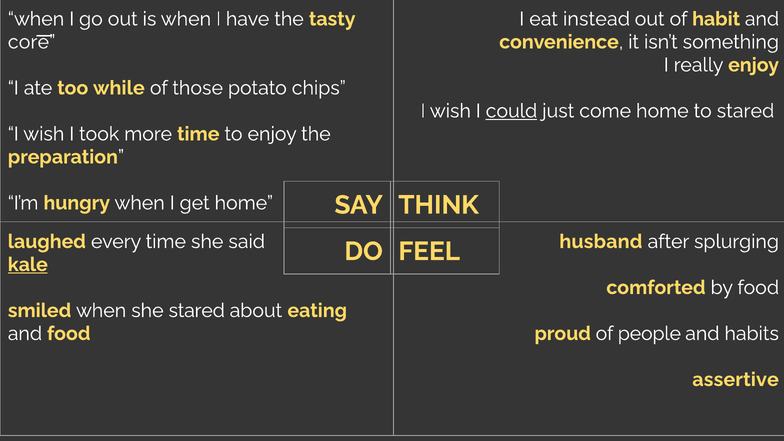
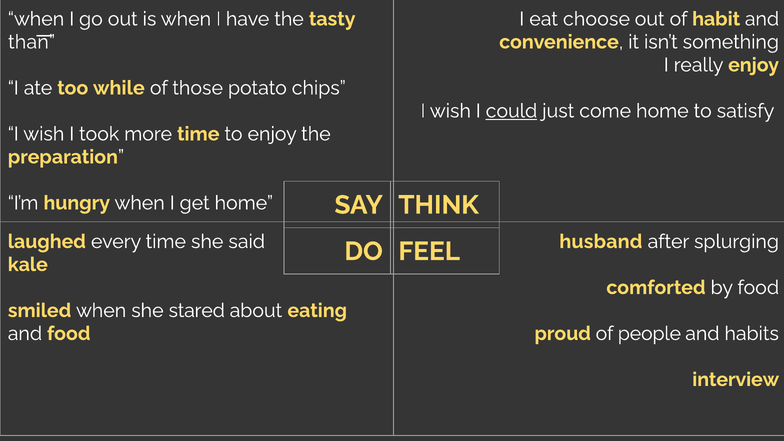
instead: instead -> choose
core: core -> than
to stared: stared -> satisfy
kale underline: present -> none
assertive: assertive -> interview
